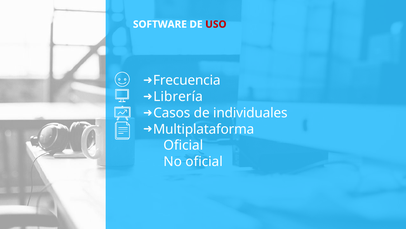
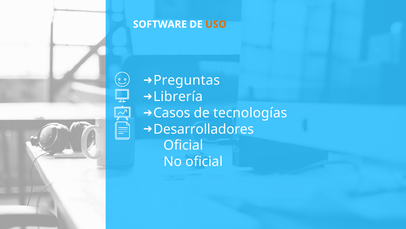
USO colour: red -> orange
Frecuencia: Frecuencia -> Preguntas
individuales: individuales -> tecnologías
Multiplataforma: Multiplataforma -> Desarrolladores
